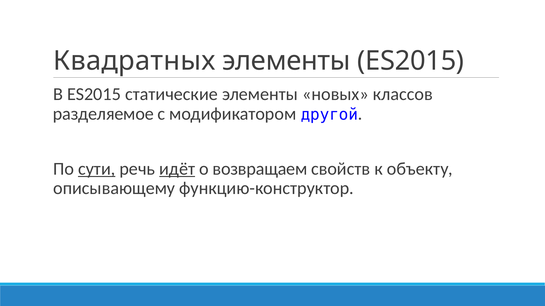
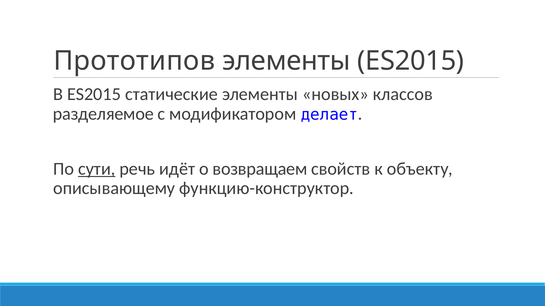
Квадратных: Квадратных -> Прототипов
другой: другой -> делает
идёт underline: present -> none
